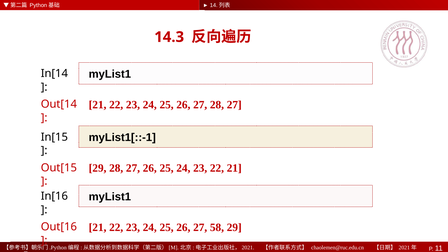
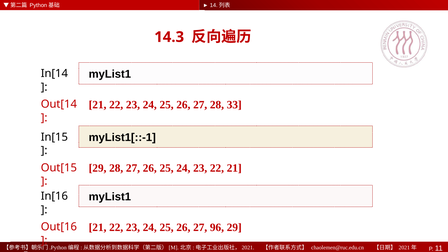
27 28 27: 27 -> 33
58: 58 -> 96
